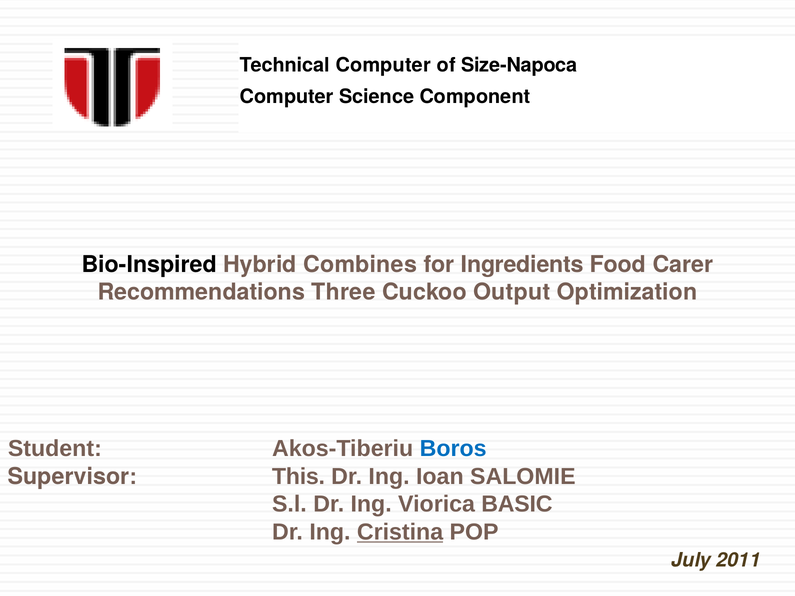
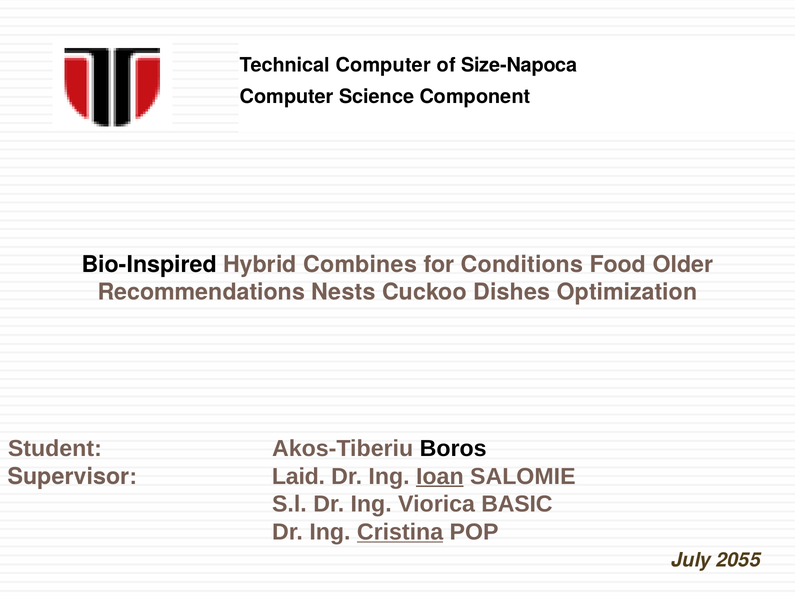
Ingredients: Ingredients -> Conditions
Carer: Carer -> Older
Three: Three -> Nests
Output: Output -> Dishes
Boros colour: blue -> black
This: This -> Laid
Ioan underline: none -> present
2011: 2011 -> 2055
